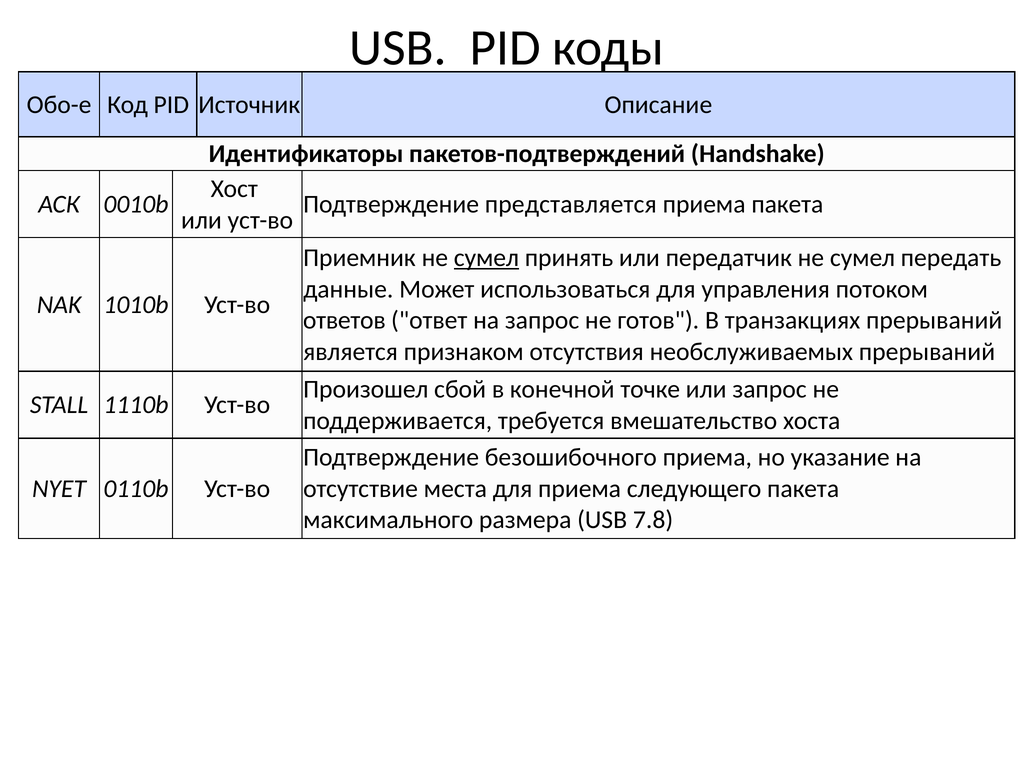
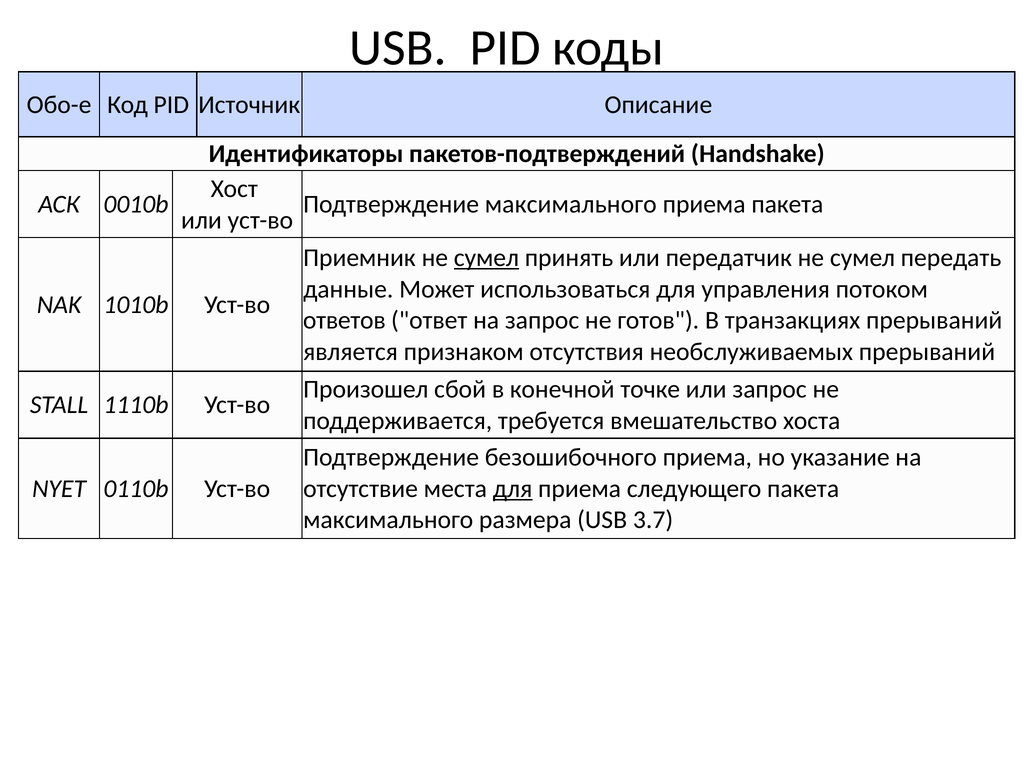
Подтверждение представляется: представляется -> максимального
для at (513, 489) underline: none -> present
7.8: 7.8 -> 3.7
